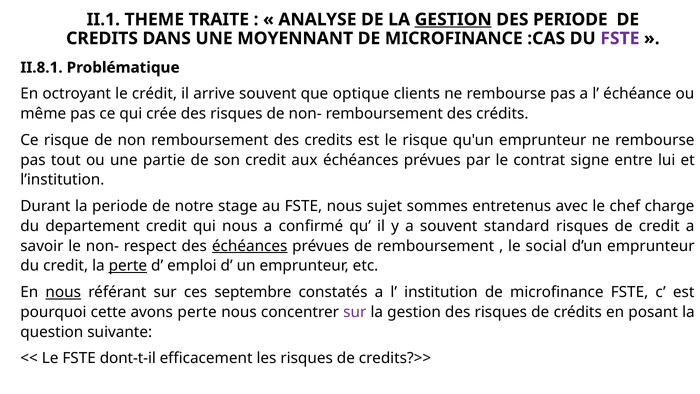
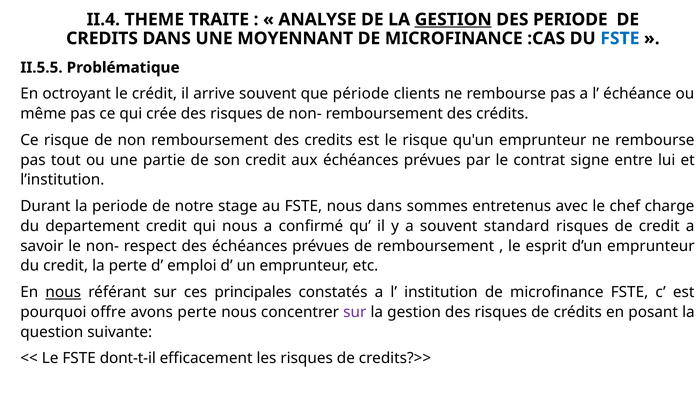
II.1: II.1 -> II.4
FSTE at (620, 38) colour: purple -> blue
II.8.1: II.8.1 -> II.5.5
optique: optique -> période
nous sujet: sujet -> dans
échéances at (250, 246) underline: present -> none
social: social -> esprit
perte at (128, 266) underline: present -> none
septembre: septembre -> principales
cette: cette -> offre
